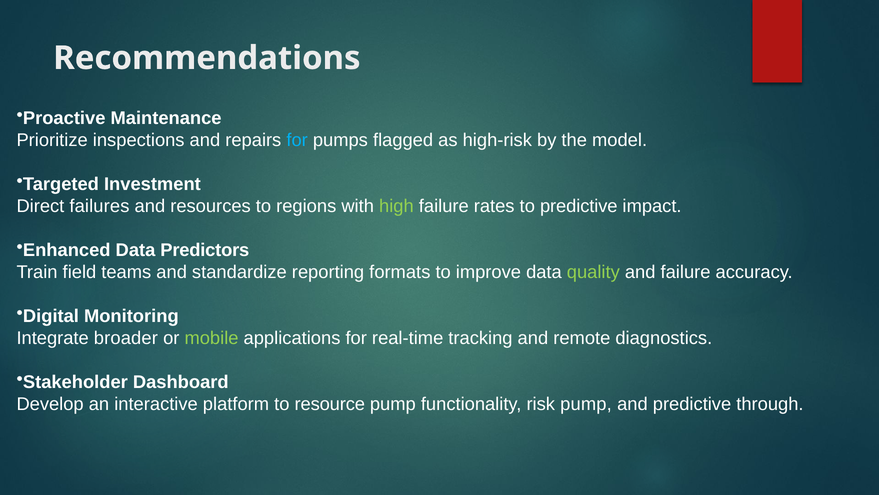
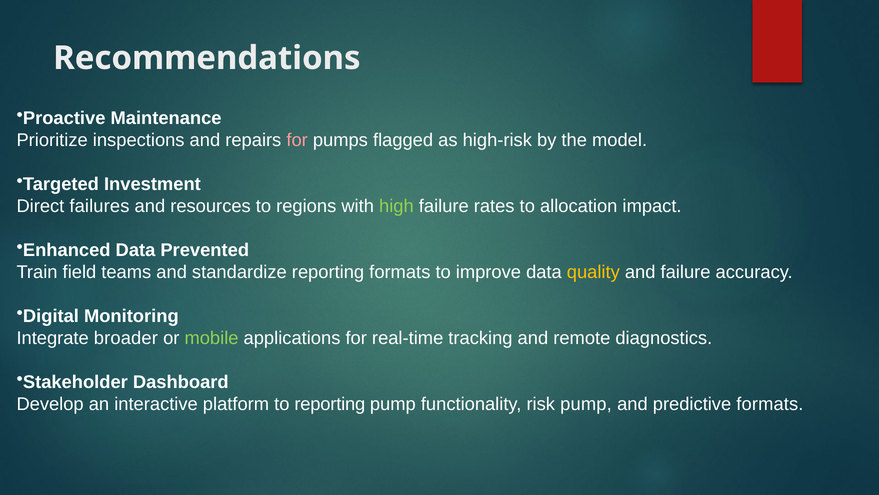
for at (297, 140) colour: light blue -> pink
to predictive: predictive -> allocation
Predictors: Predictors -> Prevented
quality colour: light green -> yellow
to resource: resource -> reporting
predictive through: through -> formats
